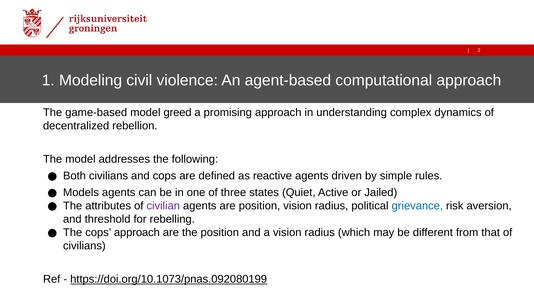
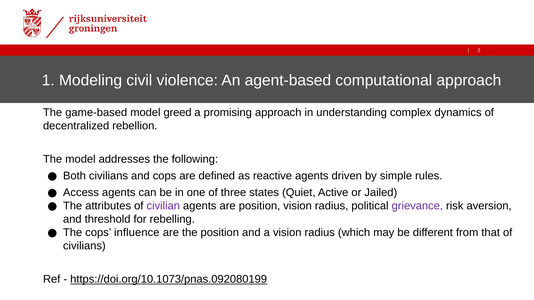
Models: Models -> Access
grievance colour: blue -> purple
cops approach: approach -> influence
